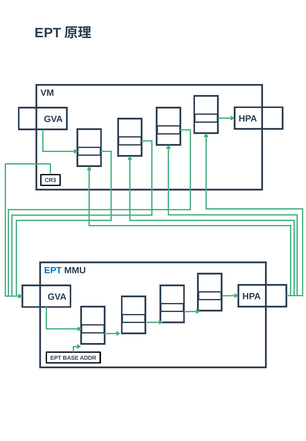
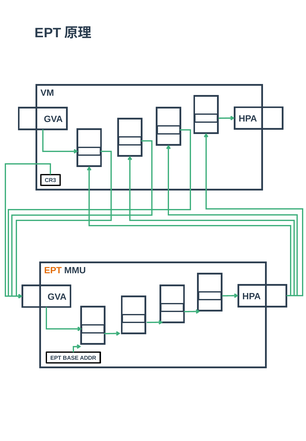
EPT at (53, 271) colour: blue -> orange
